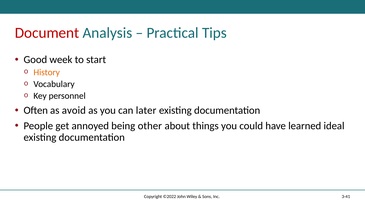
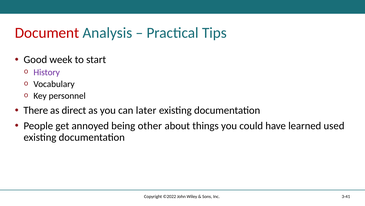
History colour: orange -> purple
Often: Often -> There
avoid: avoid -> direct
ideal: ideal -> used
